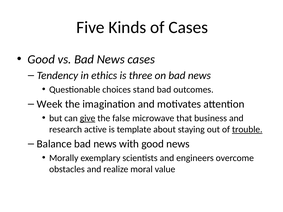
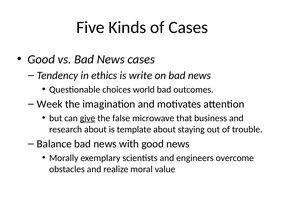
three: three -> write
stand: stand -> world
research active: active -> about
trouble underline: present -> none
